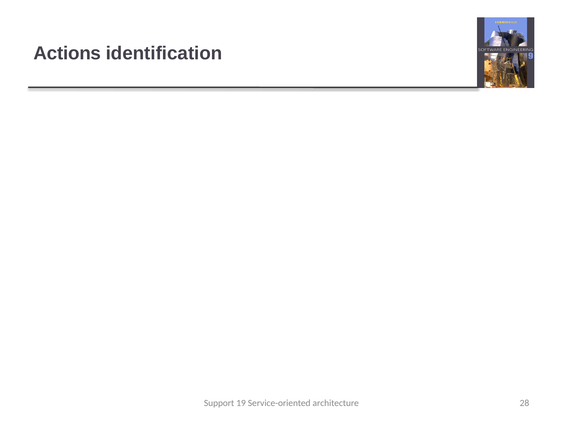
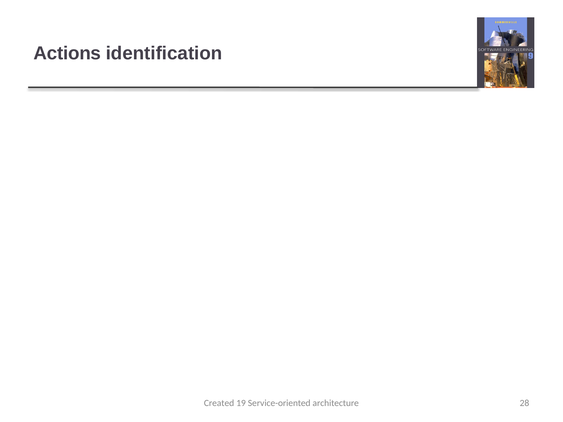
Support: Support -> Created
